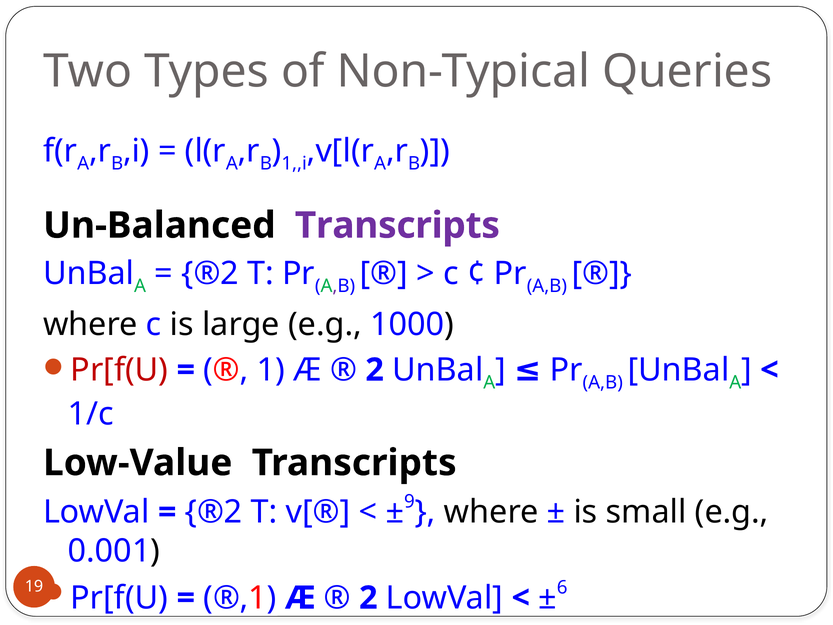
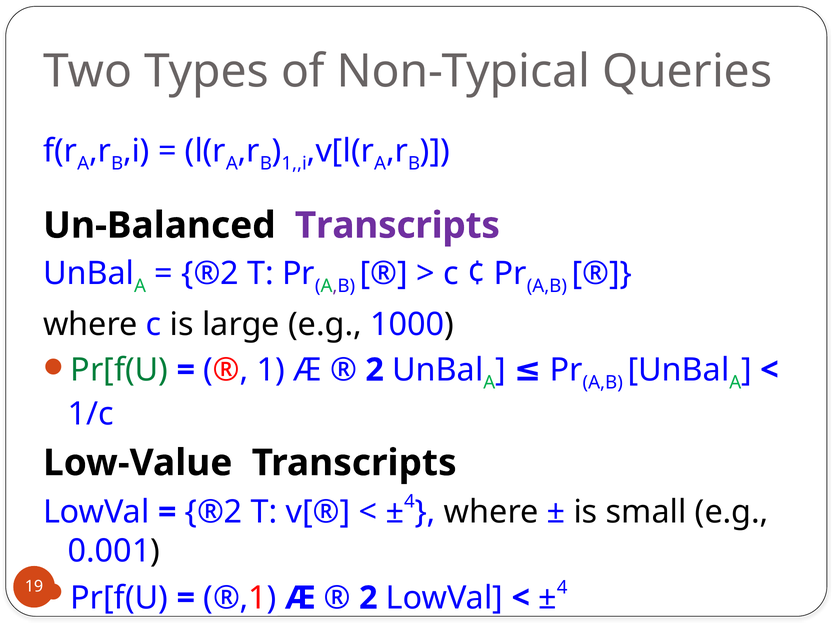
Pr[f(U at (119, 370) colour: red -> green
9 at (409, 502): 9 -> 4
6 at (562, 587): 6 -> 4
